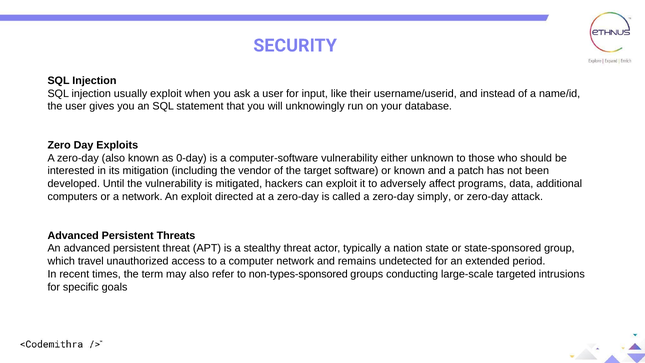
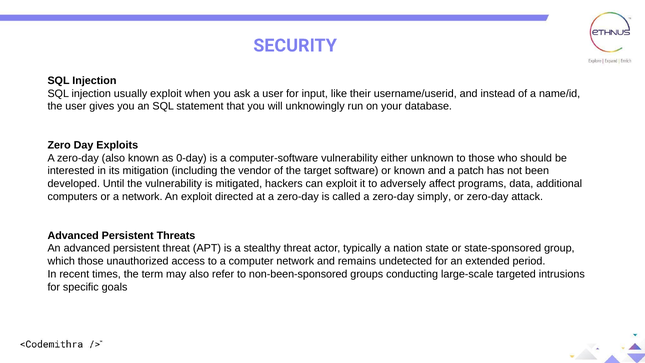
which travel: travel -> those
non-types-sponsored: non-types-sponsored -> non-been-sponsored
